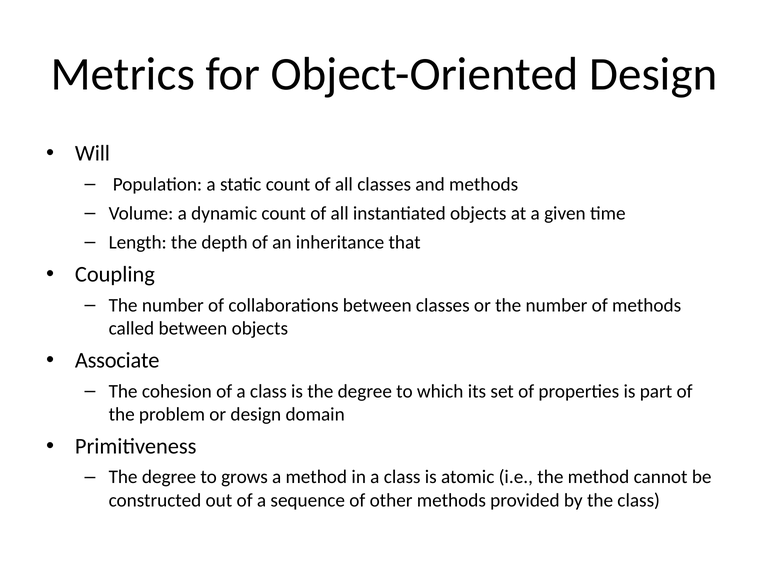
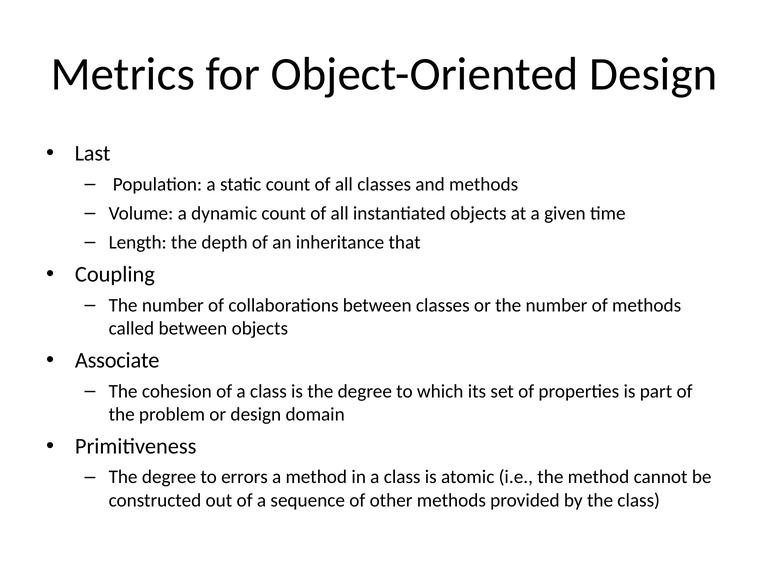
Will: Will -> Last
grows: grows -> errors
